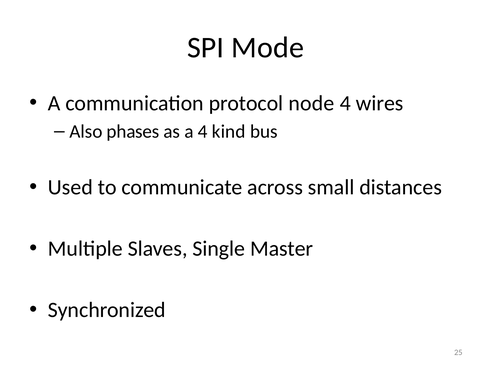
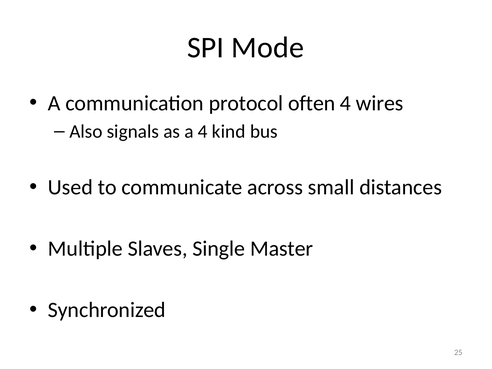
node: node -> often
phases: phases -> signals
